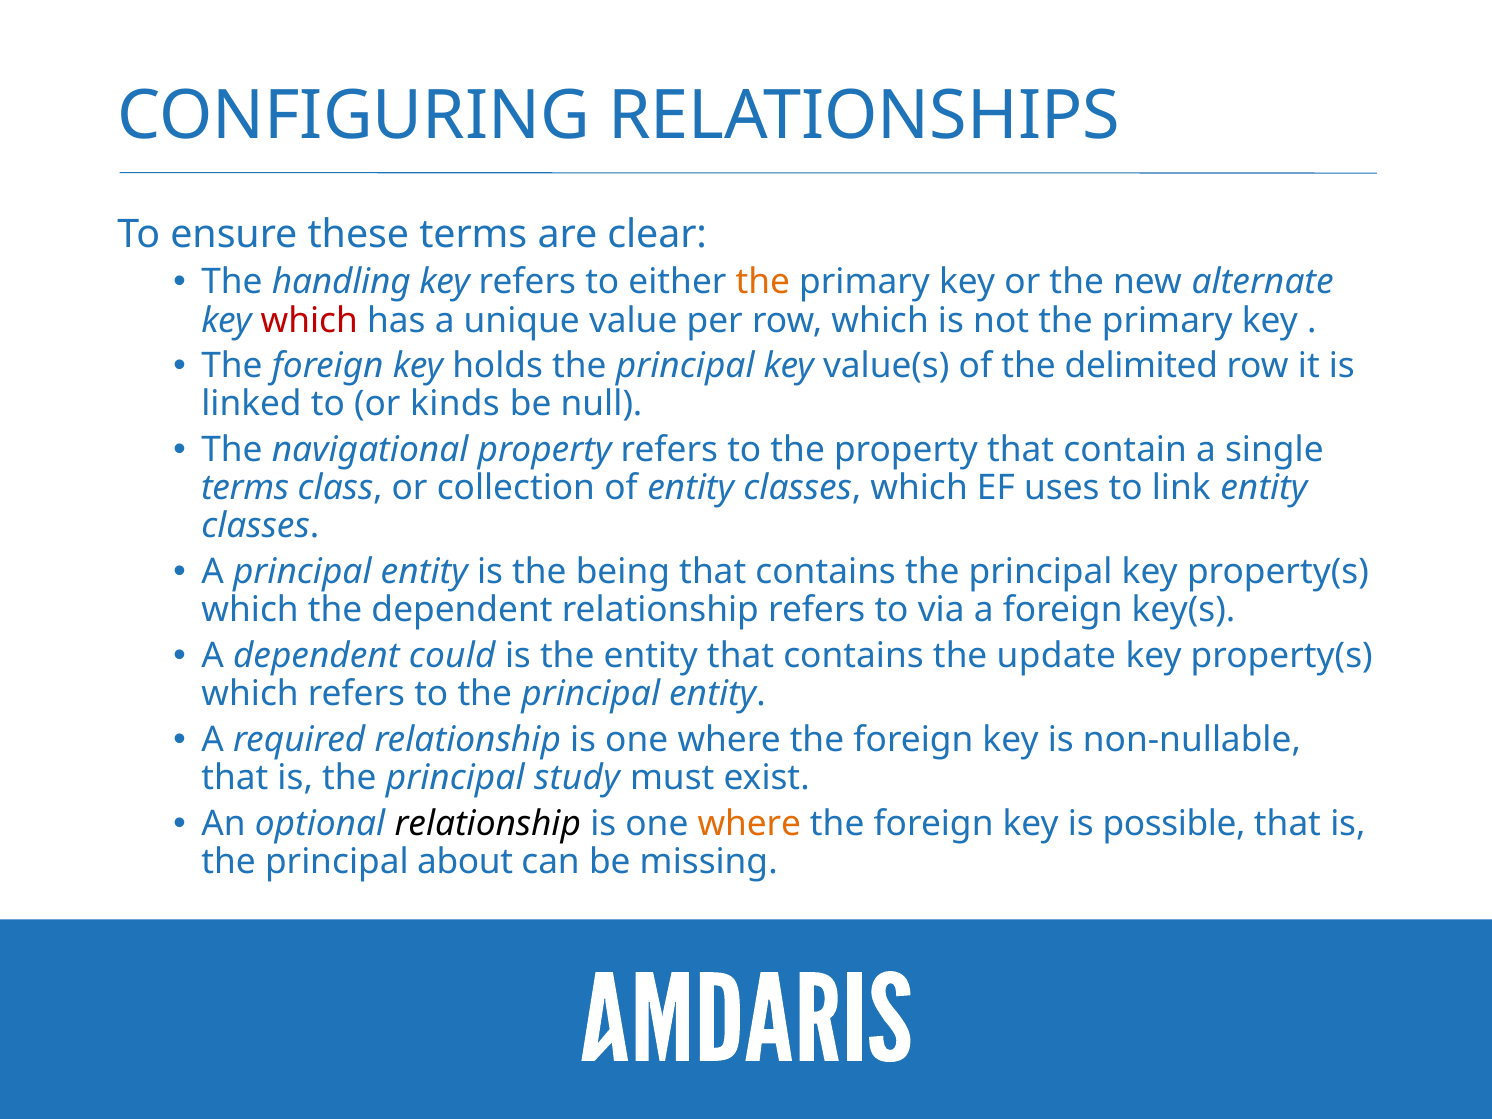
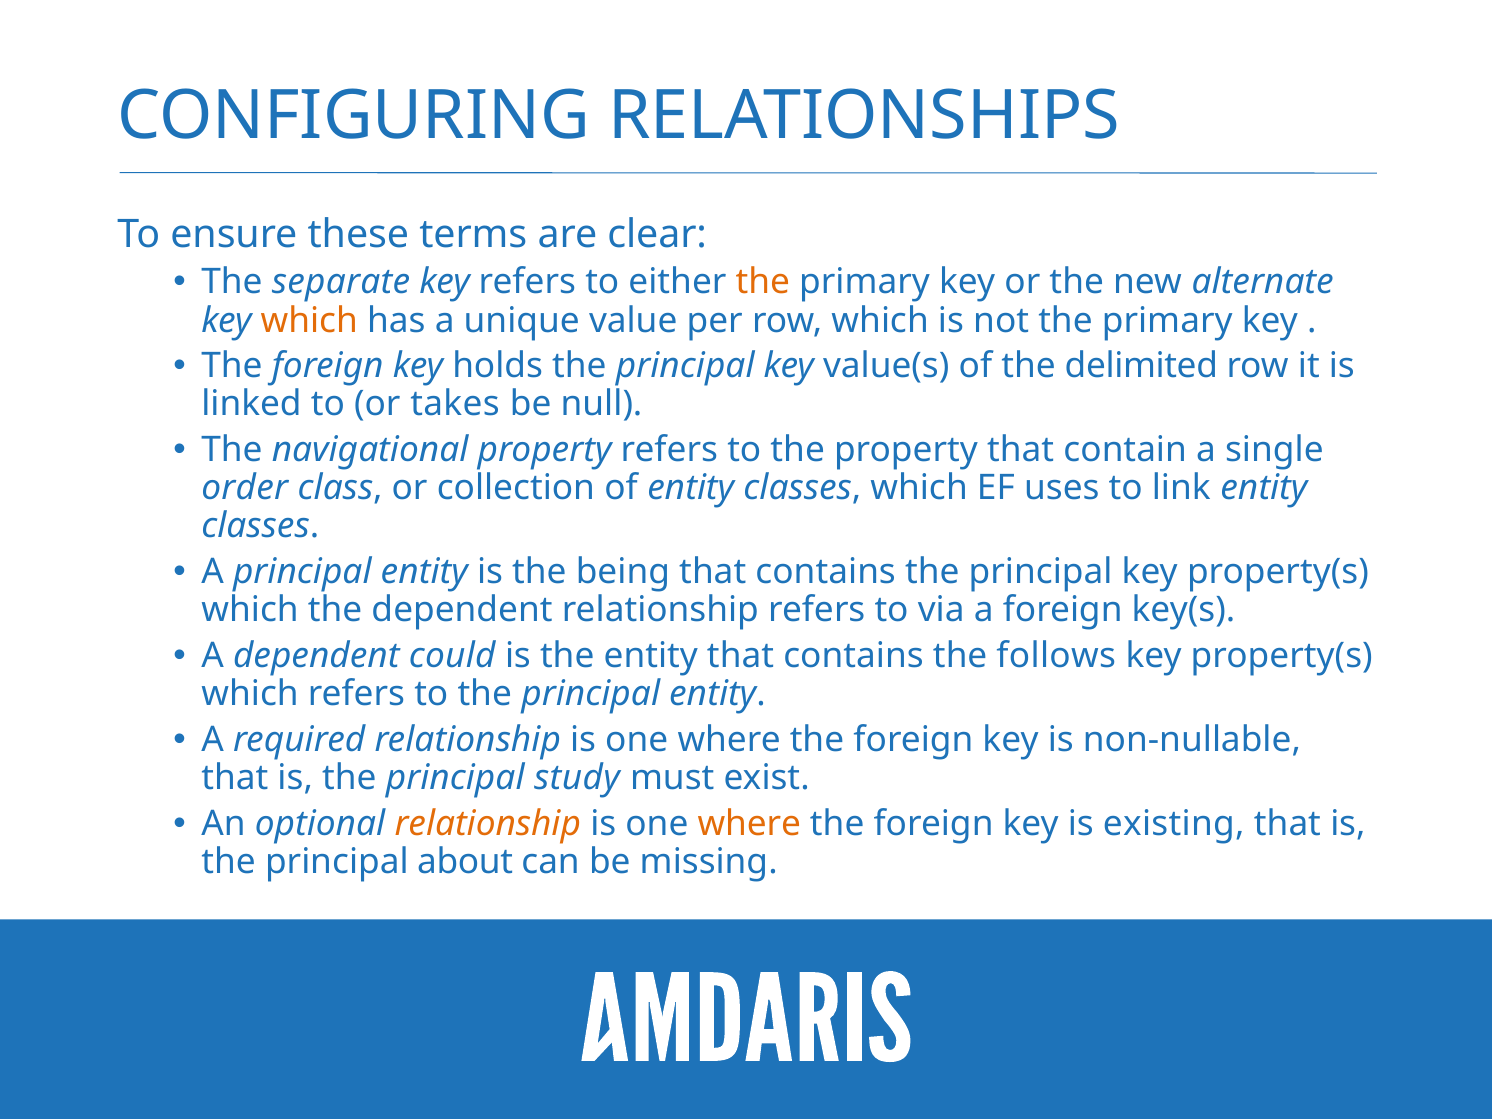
handling: handling -> separate
which at (309, 320) colour: red -> orange
kinds: kinds -> takes
terms at (245, 488): terms -> order
update: update -> follows
relationship at (488, 824) colour: black -> orange
possible: possible -> existing
